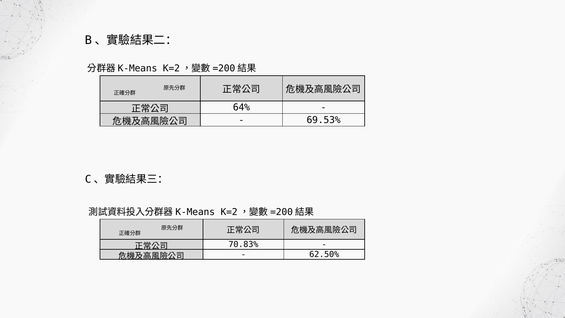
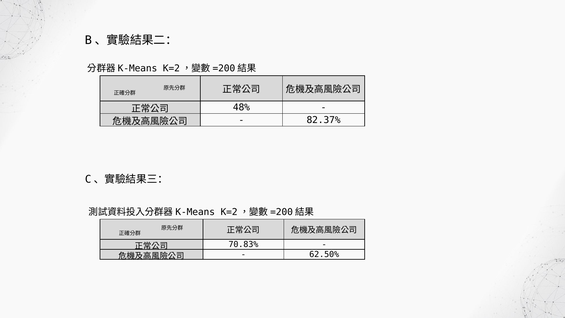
64%: 64% -> 48%
69.53%: 69.53% -> 82.37%
